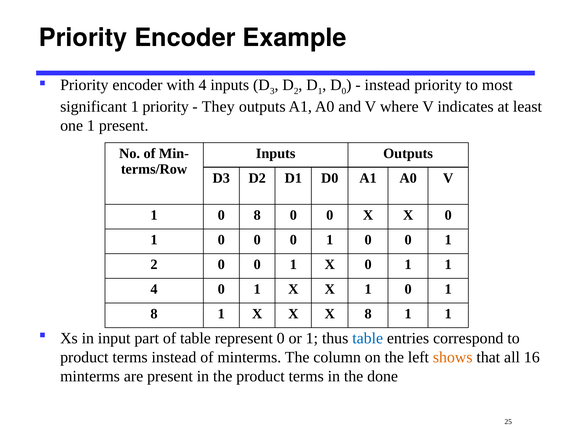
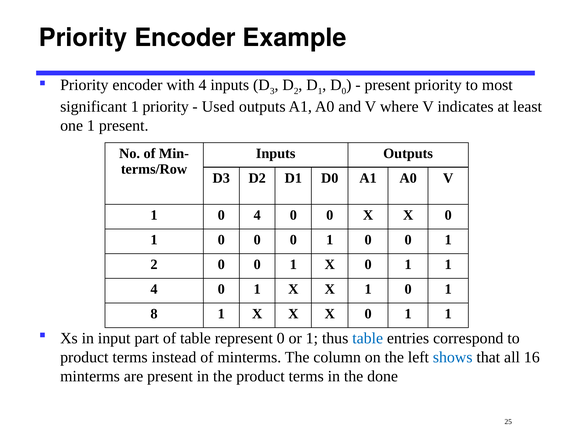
instead at (387, 85): instead -> present
They: They -> Used
0 8: 8 -> 4
X X X 8: 8 -> 0
shows colour: orange -> blue
